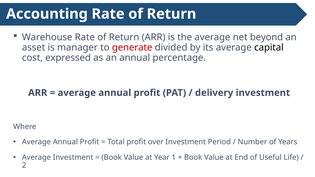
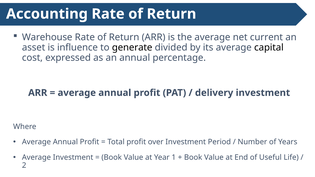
beyond: beyond -> current
manager: manager -> influence
generate colour: red -> black
